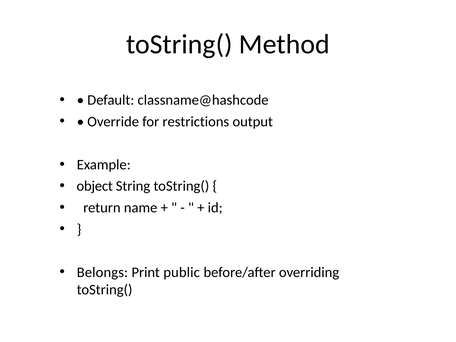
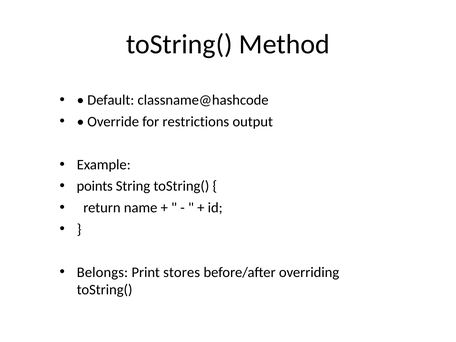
object: object -> points
public: public -> stores
